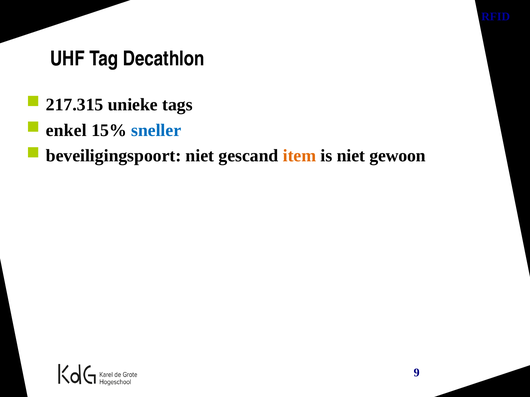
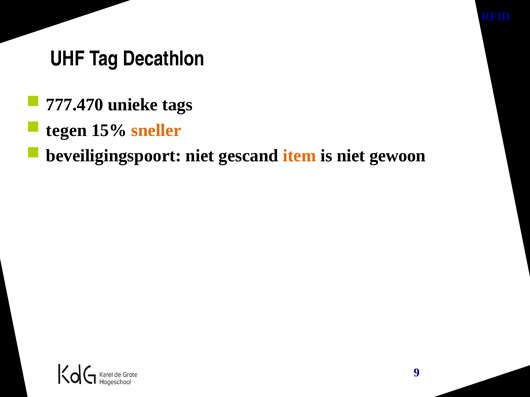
217.315: 217.315 -> 777.470
enkel: enkel -> tegen
sneller colour: blue -> orange
